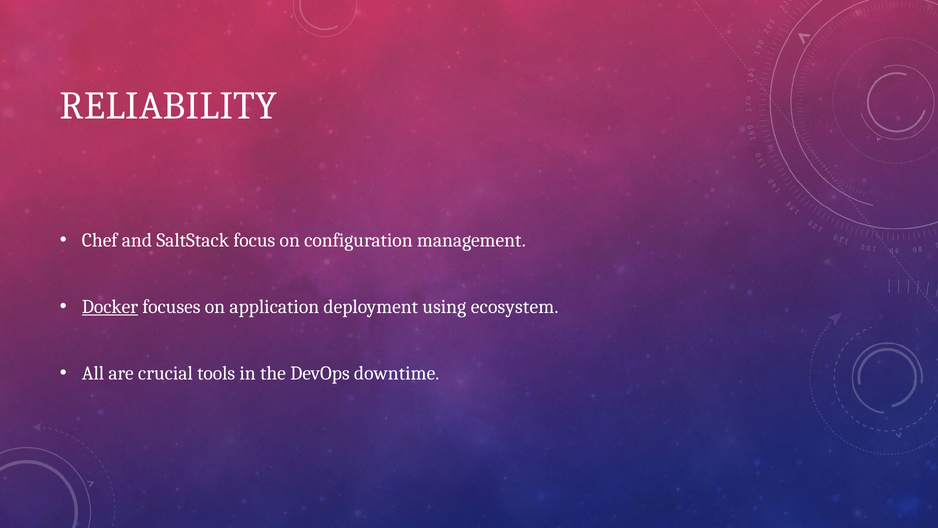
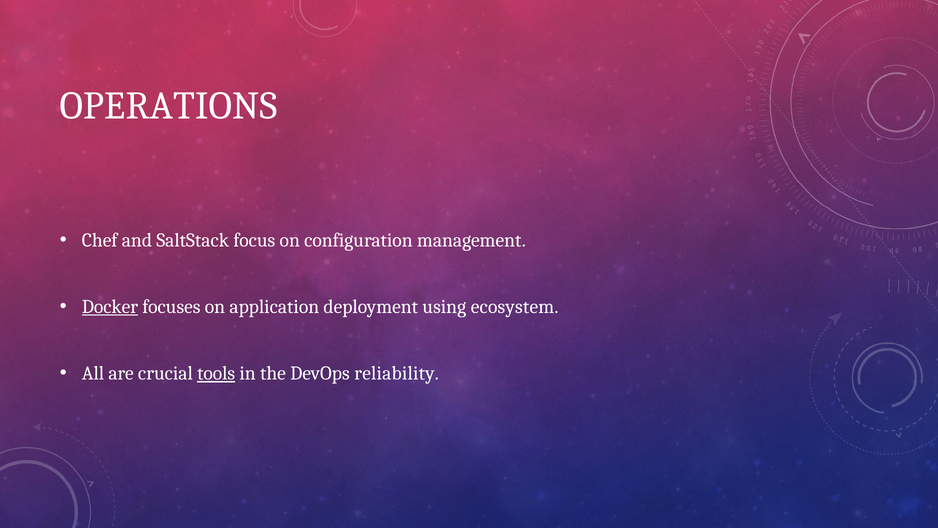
RELIABILITY: RELIABILITY -> OPERATIONS
tools underline: none -> present
downtime: downtime -> reliability
